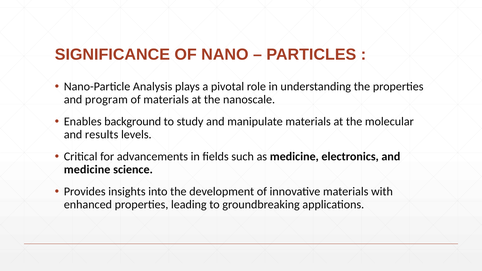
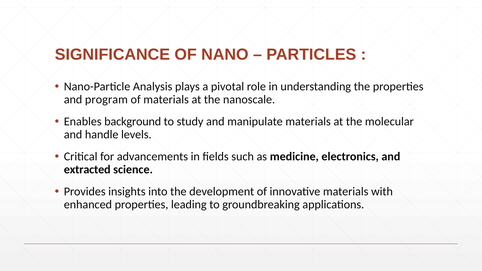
results: results -> handle
medicine at (87, 170): medicine -> extracted
